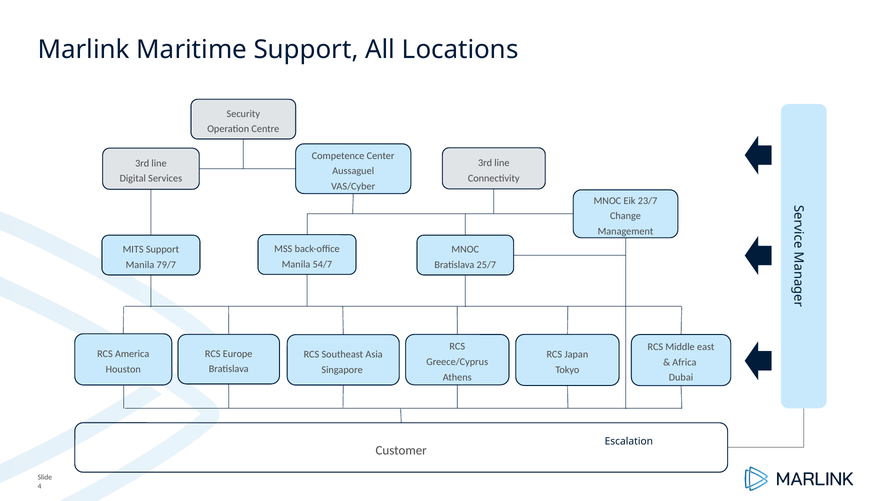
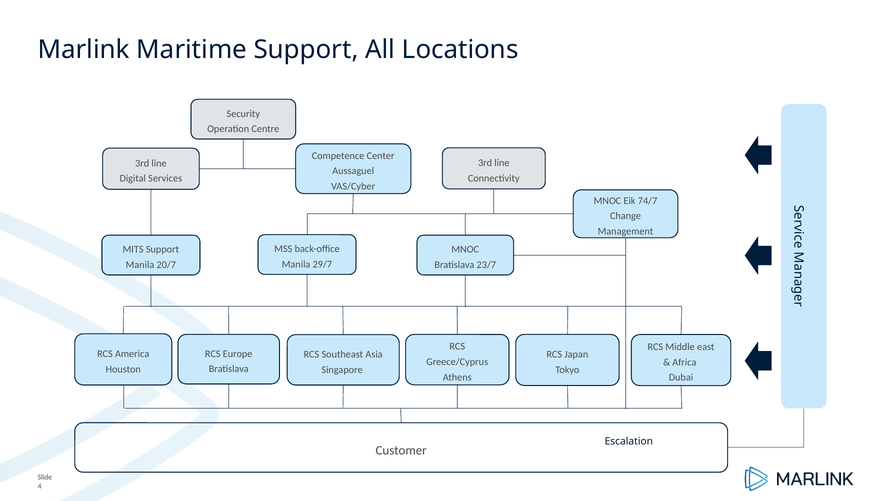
23/7: 23/7 -> 74/7
54/7: 54/7 -> 29/7
79/7: 79/7 -> 20/7
25/7: 25/7 -> 23/7
